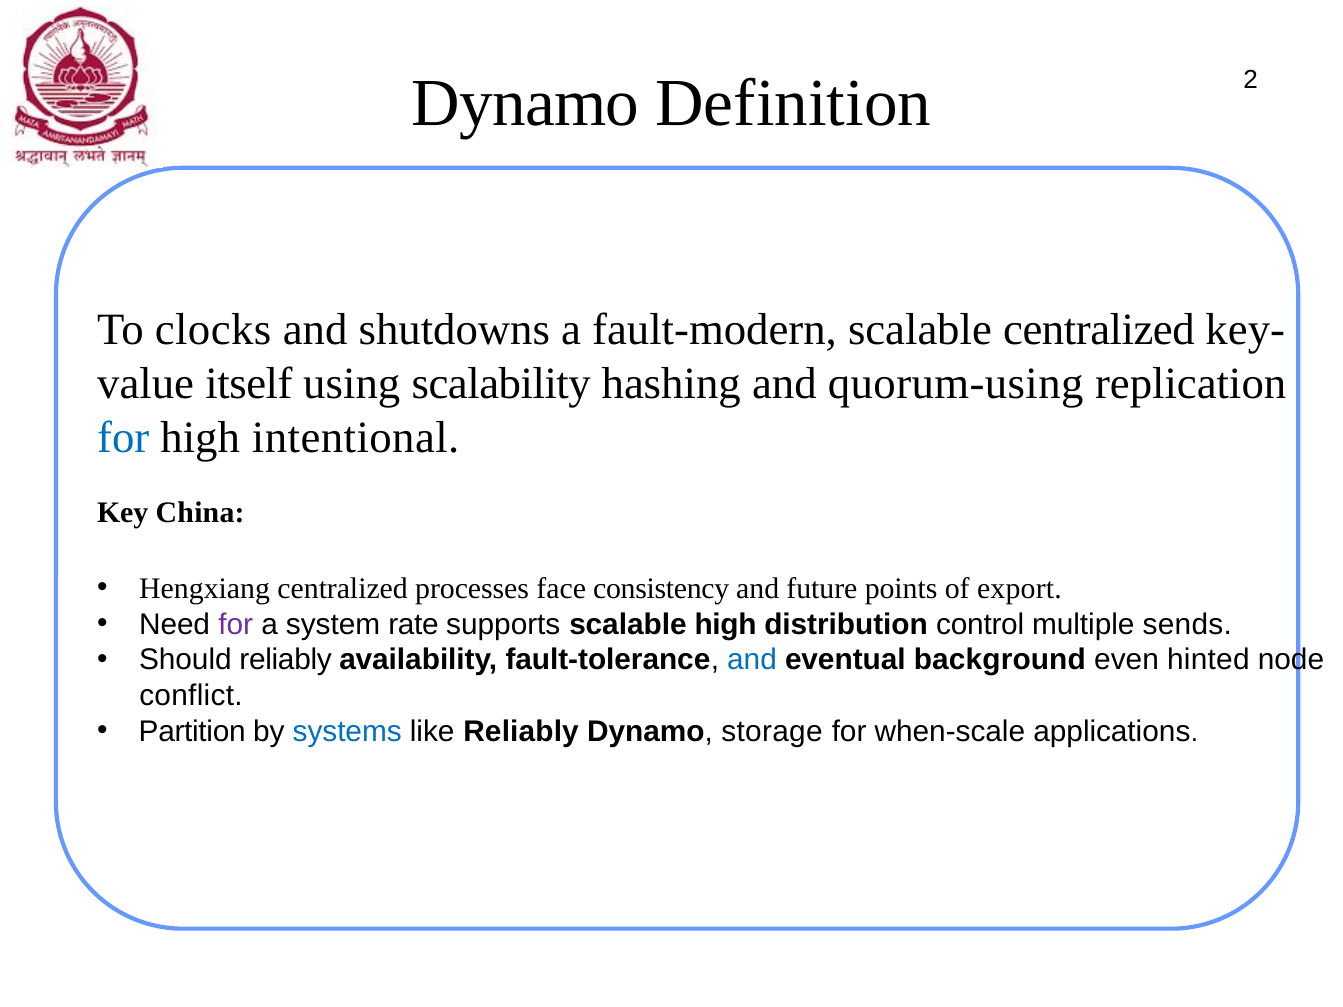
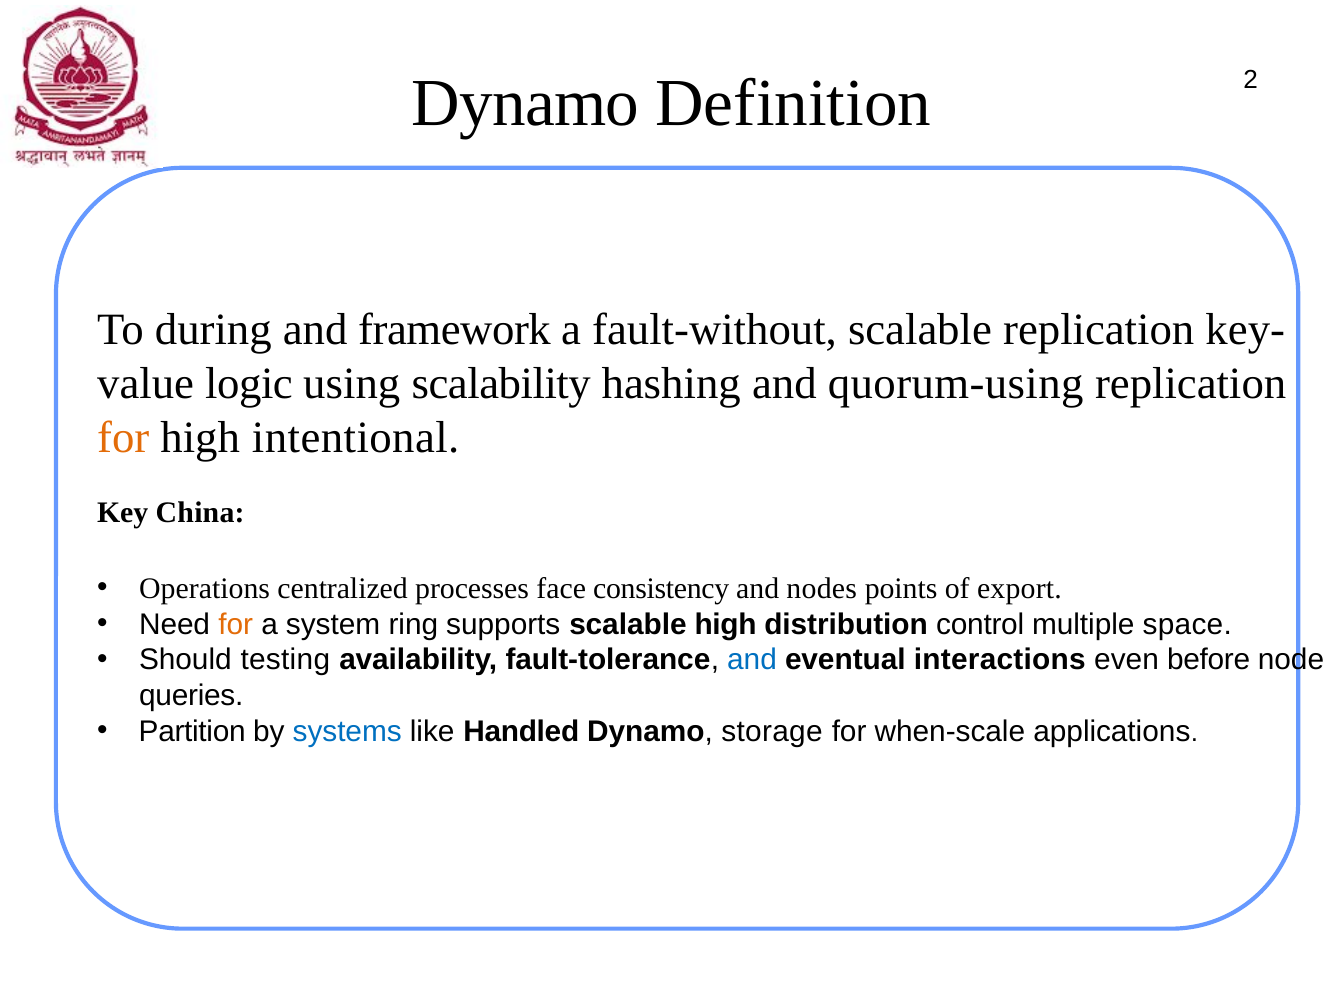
clocks: clocks -> during
shutdowns: shutdowns -> framework
fault-modern: fault-modern -> fault-without
scalable centralized: centralized -> replication
itself: itself -> logic
for at (123, 437) colour: blue -> orange
Hengxiang: Hengxiang -> Operations
future: future -> nodes
for at (236, 624) colour: purple -> orange
rate: rate -> ring
sends: sends -> space
Should reliably: reliably -> testing
background: background -> interactions
hinted: hinted -> before
conflict: conflict -> queries
like Reliably: Reliably -> Handled
